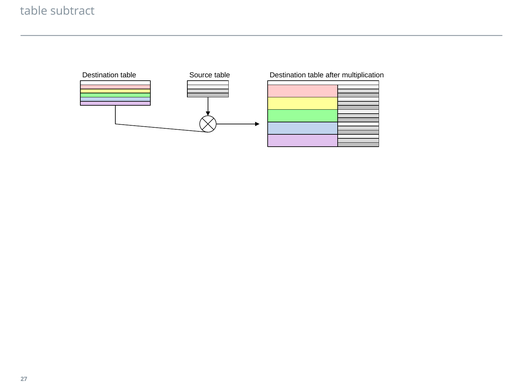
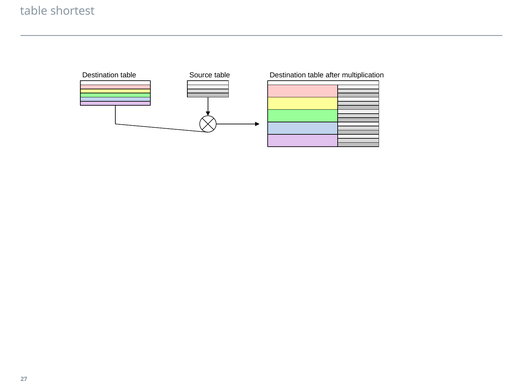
subtract: subtract -> shortest
